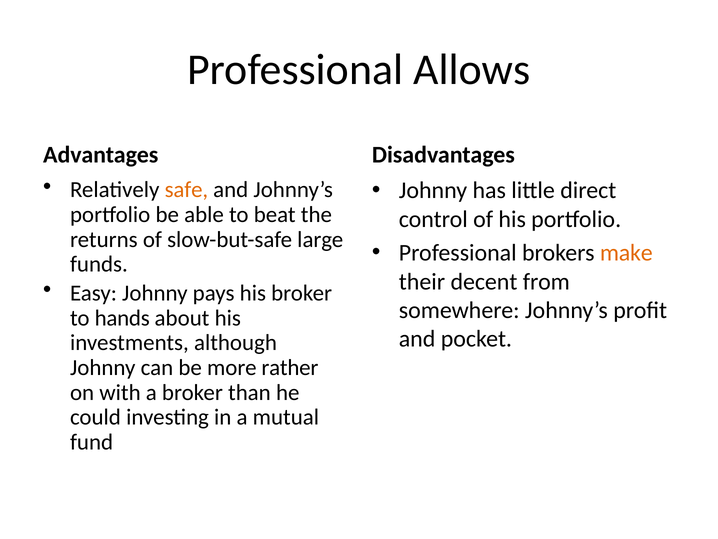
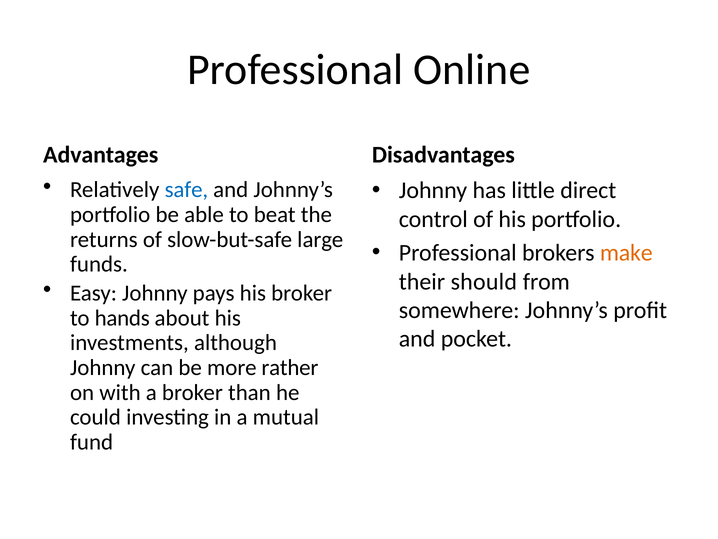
Allows: Allows -> Online
safe colour: orange -> blue
decent: decent -> should
